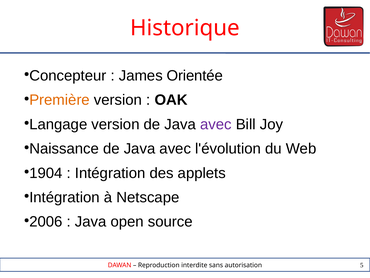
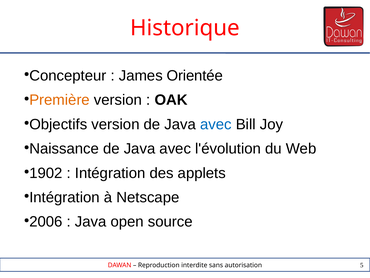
Langage: Langage -> Objectifs
avec at (216, 124) colour: purple -> blue
1904: 1904 -> 1902
